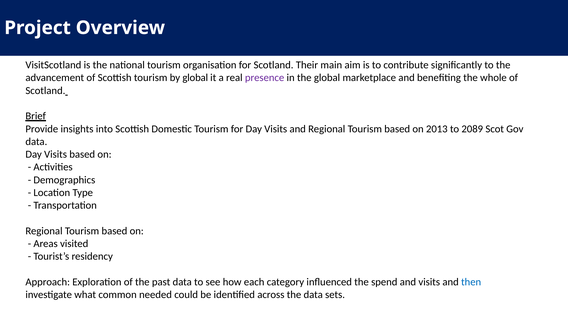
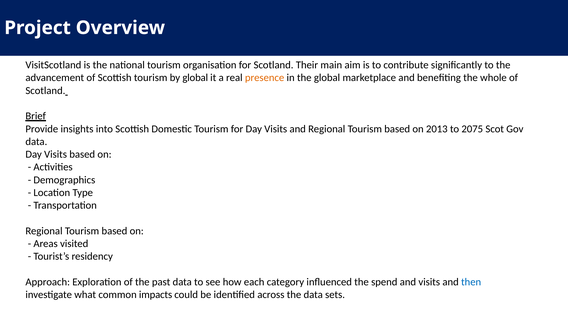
presence colour: purple -> orange
2089: 2089 -> 2075
needed: needed -> impacts
